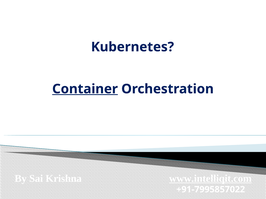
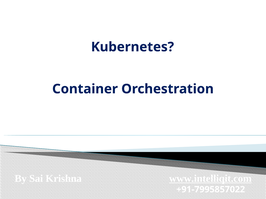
Container underline: present -> none
